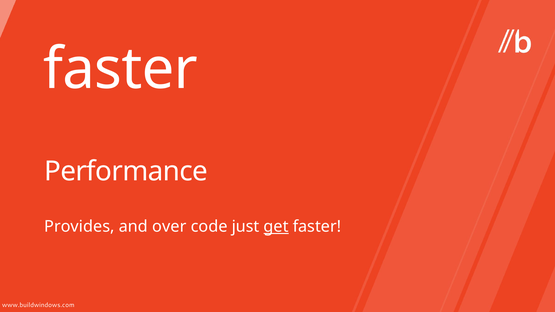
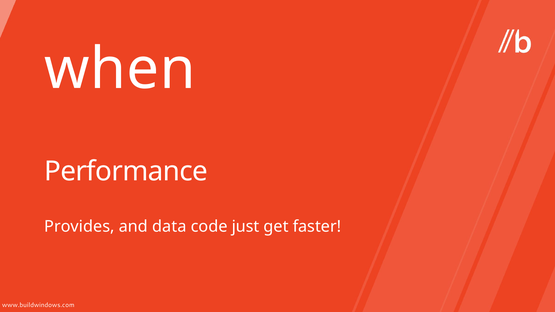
faster at (120, 69): faster -> when
over: over -> data
get underline: present -> none
